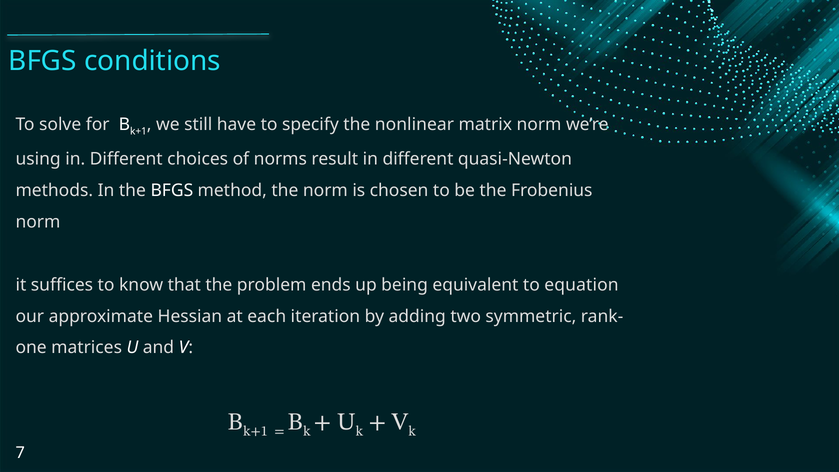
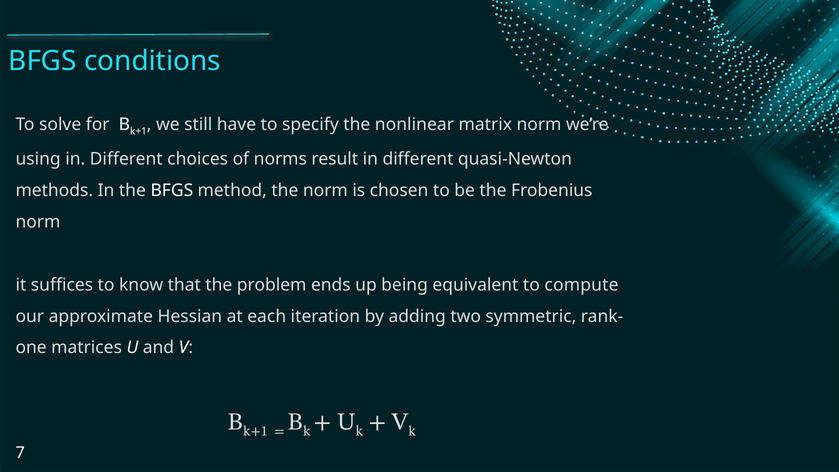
equation: equation -> compute
